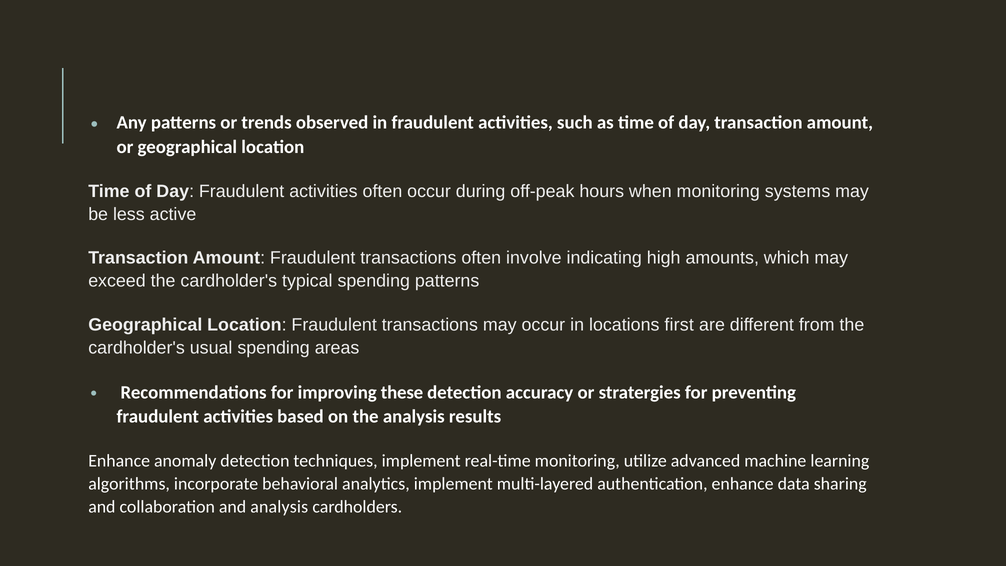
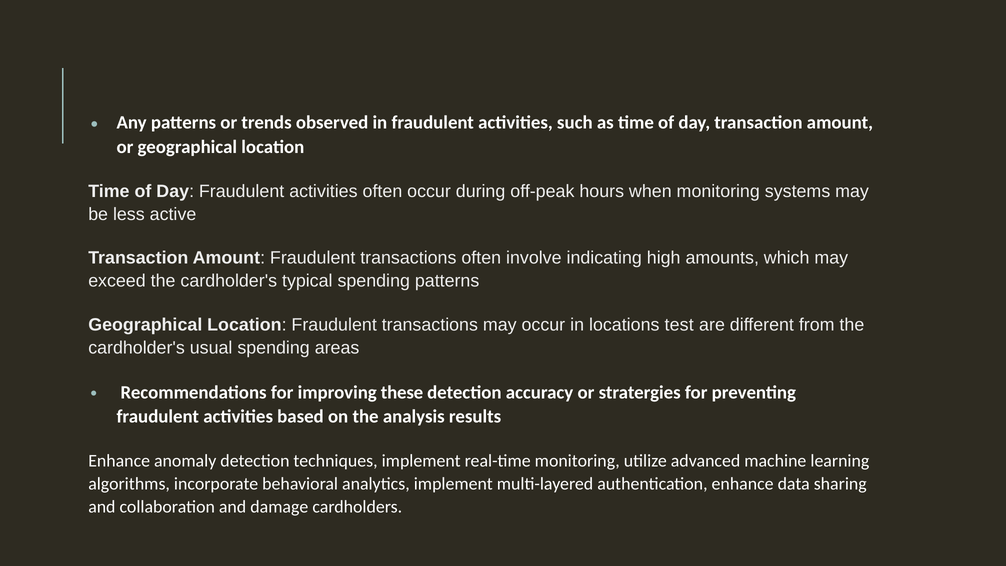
first: first -> test
and analysis: analysis -> damage
